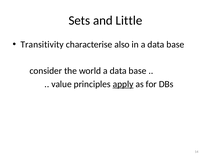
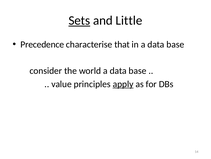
Sets underline: none -> present
Transitivity: Transitivity -> Precedence
also: also -> that
